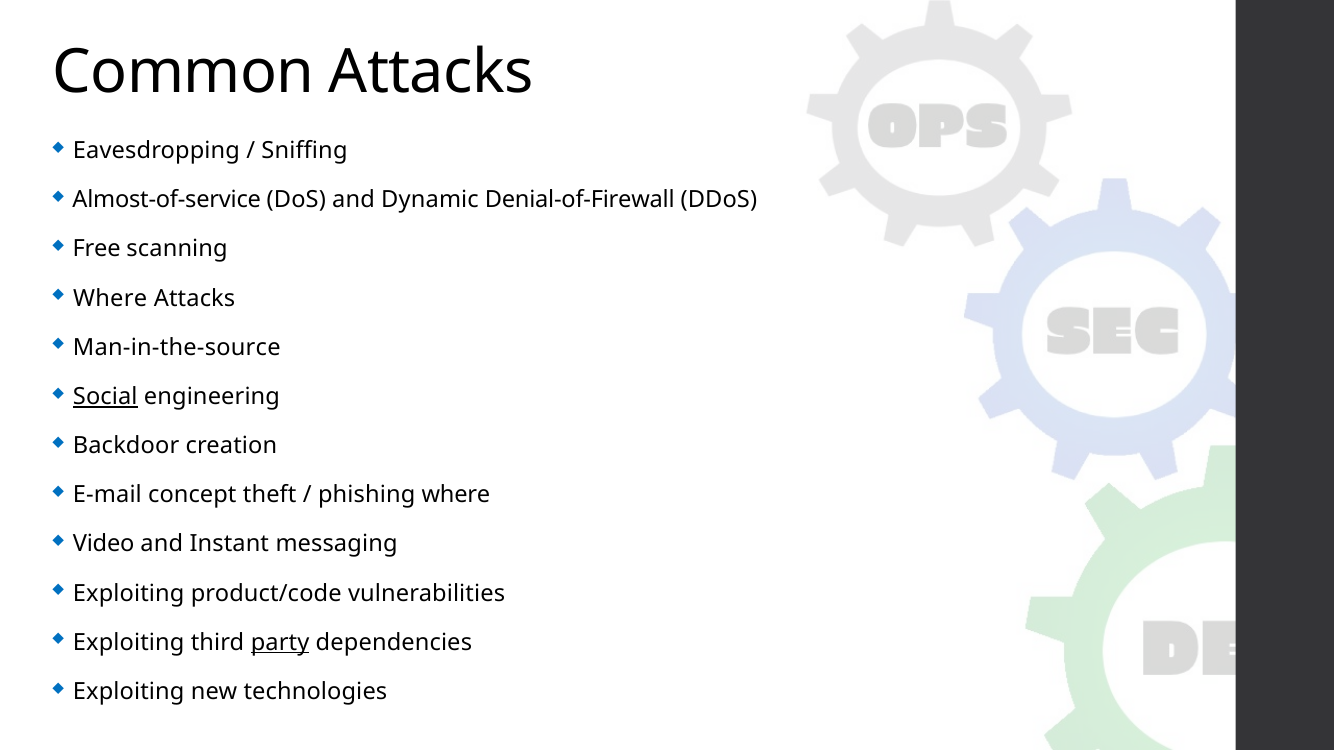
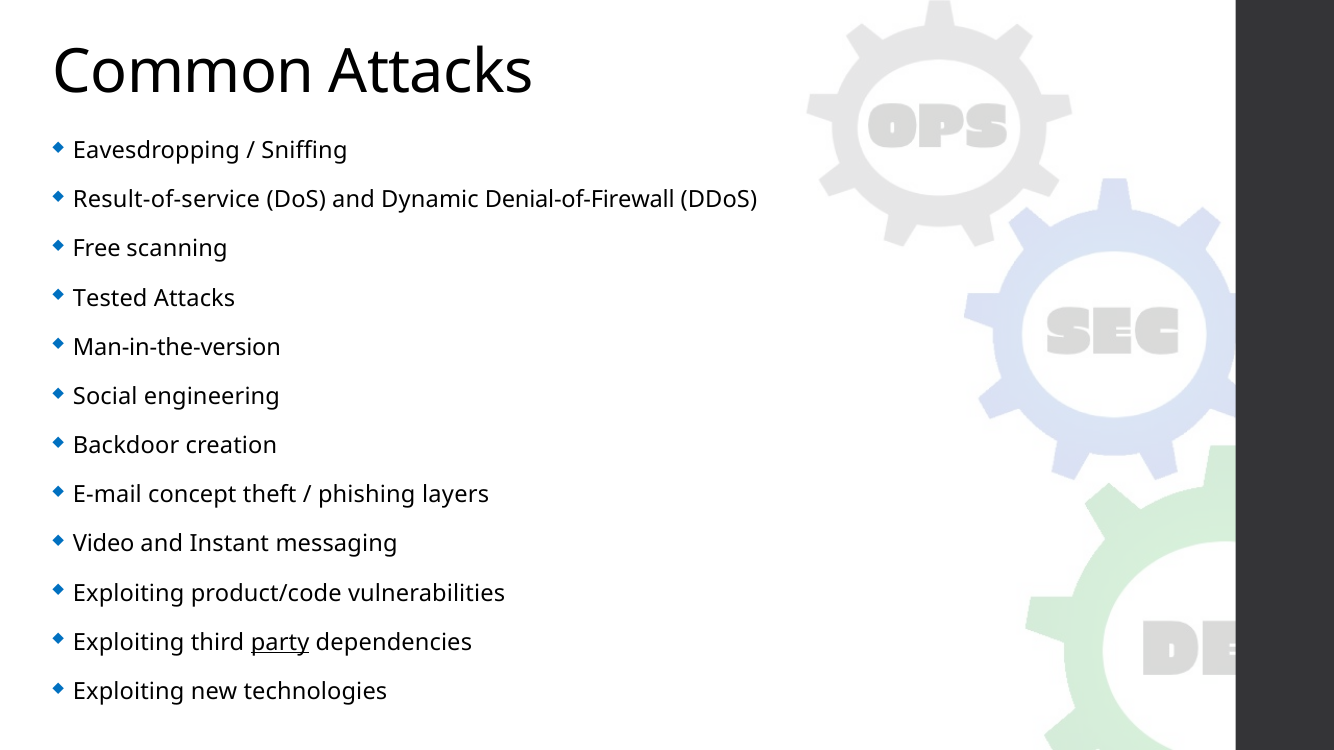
Almost-of-service: Almost-of-service -> Result-of-service
Where at (110, 298): Where -> Tested
Man-in-the-source: Man-in-the-source -> Man-in-the-version
Social underline: present -> none
phishing where: where -> layers
